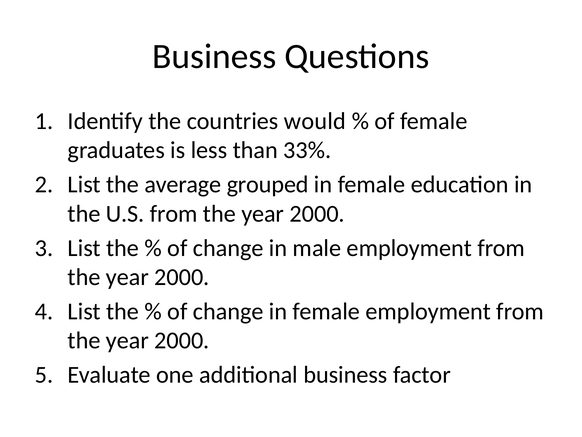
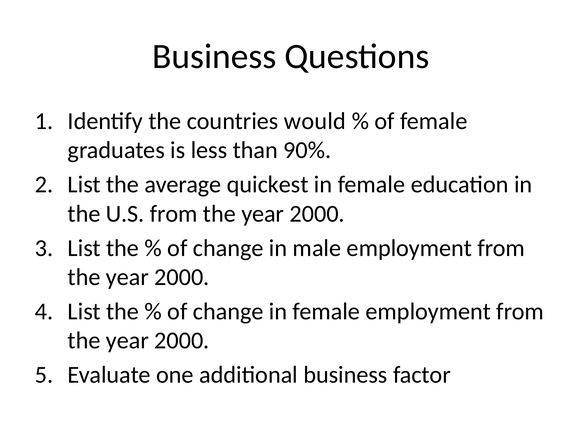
33%: 33% -> 90%
grouped: grouped -> quickest
